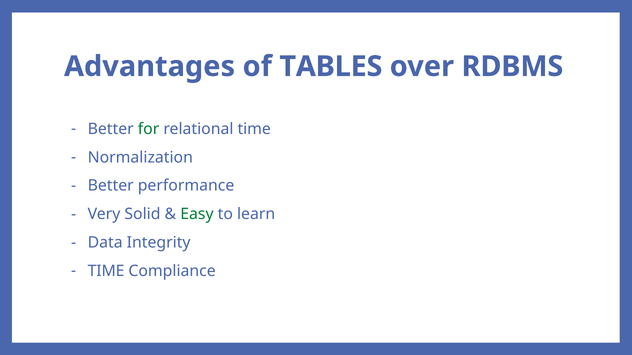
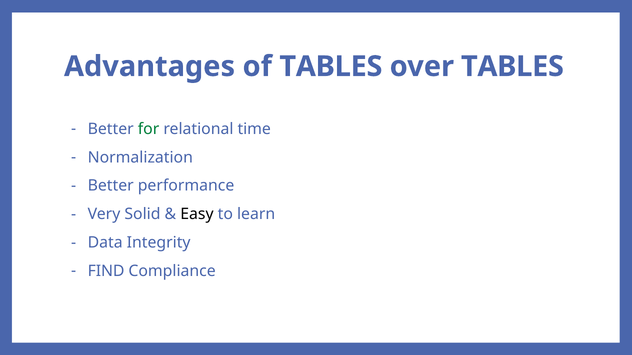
over RDBMS: RDBMS -> TABLES
Easy colour: green -> black
TIME at (106, 271): TIME -> FIND
